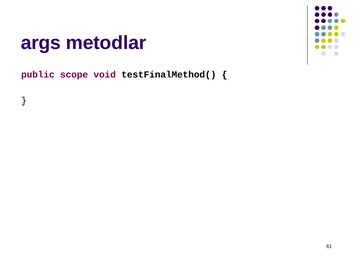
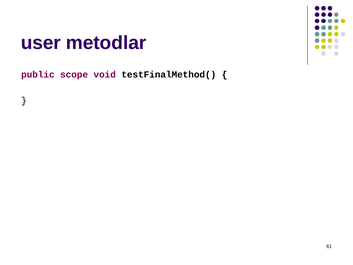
args: args -> user
